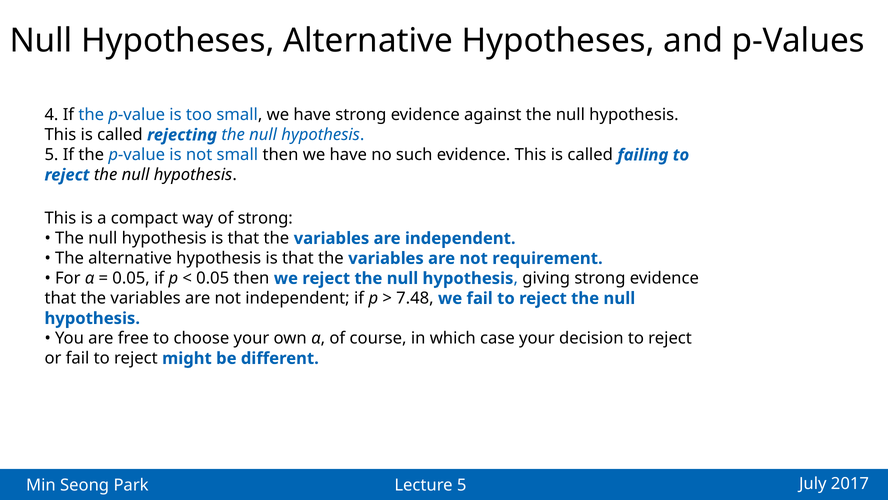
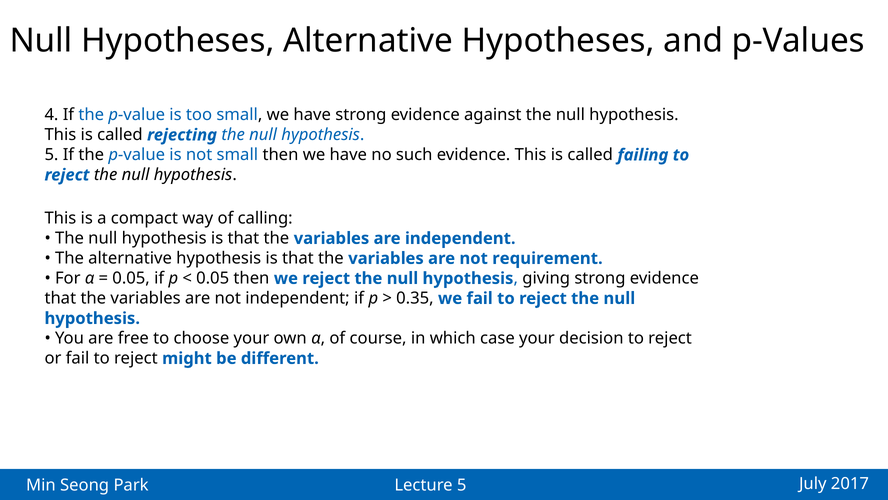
of strong: strong -> calling
7.48: 7.48 -> 0.35
